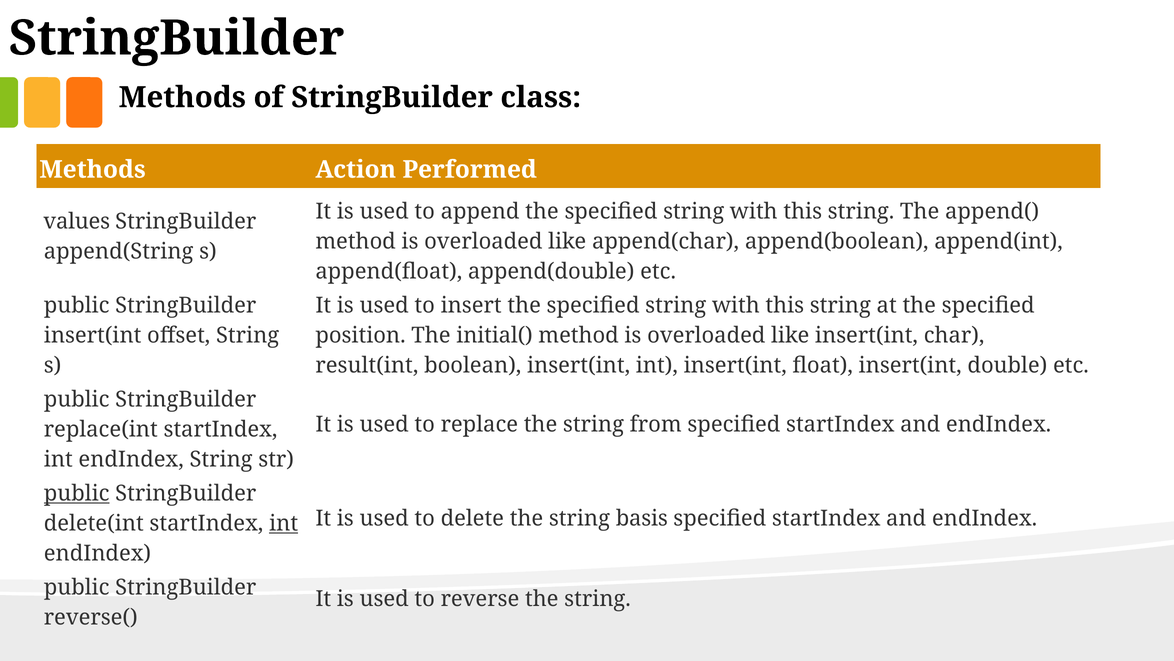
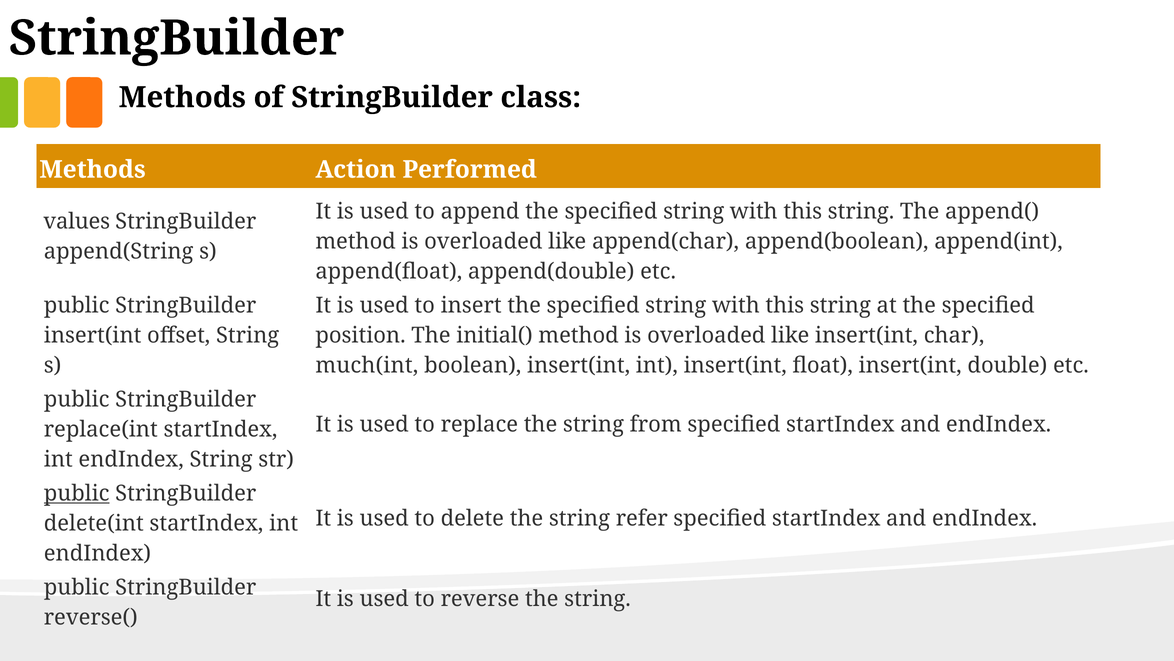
result(int: result(int -> much(int
basis: basis -> refer
int at (284, 523) underline: present -> none
